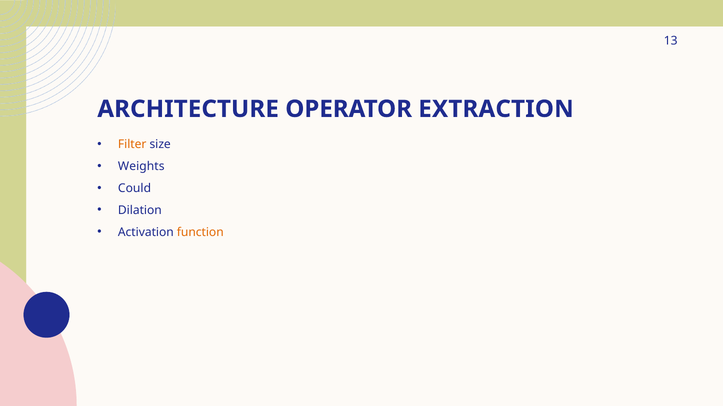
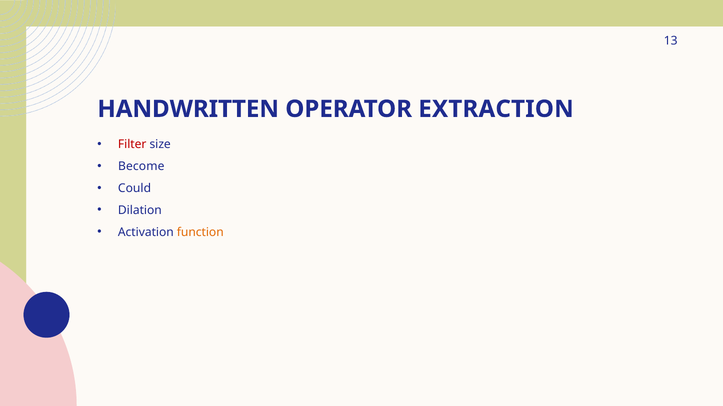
ARCHITECTURE: ARCHITECTURE -> HANDWRITTEN
Filter colour: orange -> red
Weights: Weights -> Become
